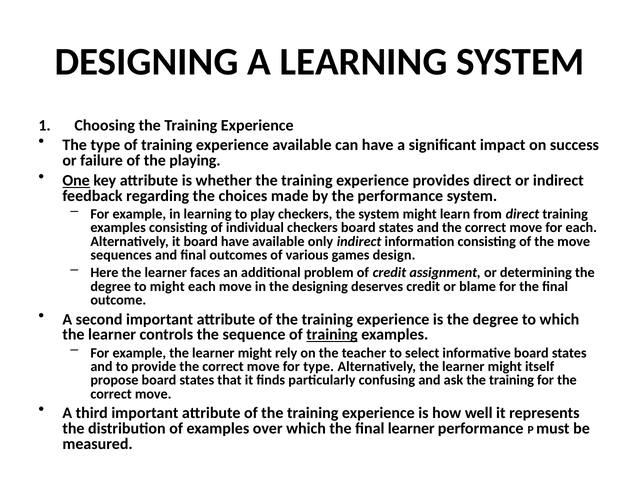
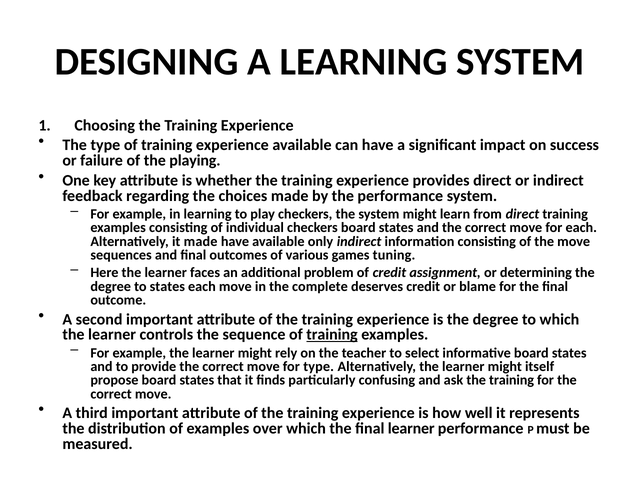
One underline: present -> none
it board: board -> made
design: design -> tuning
to might: might -> states
the designing: designing -> complete
